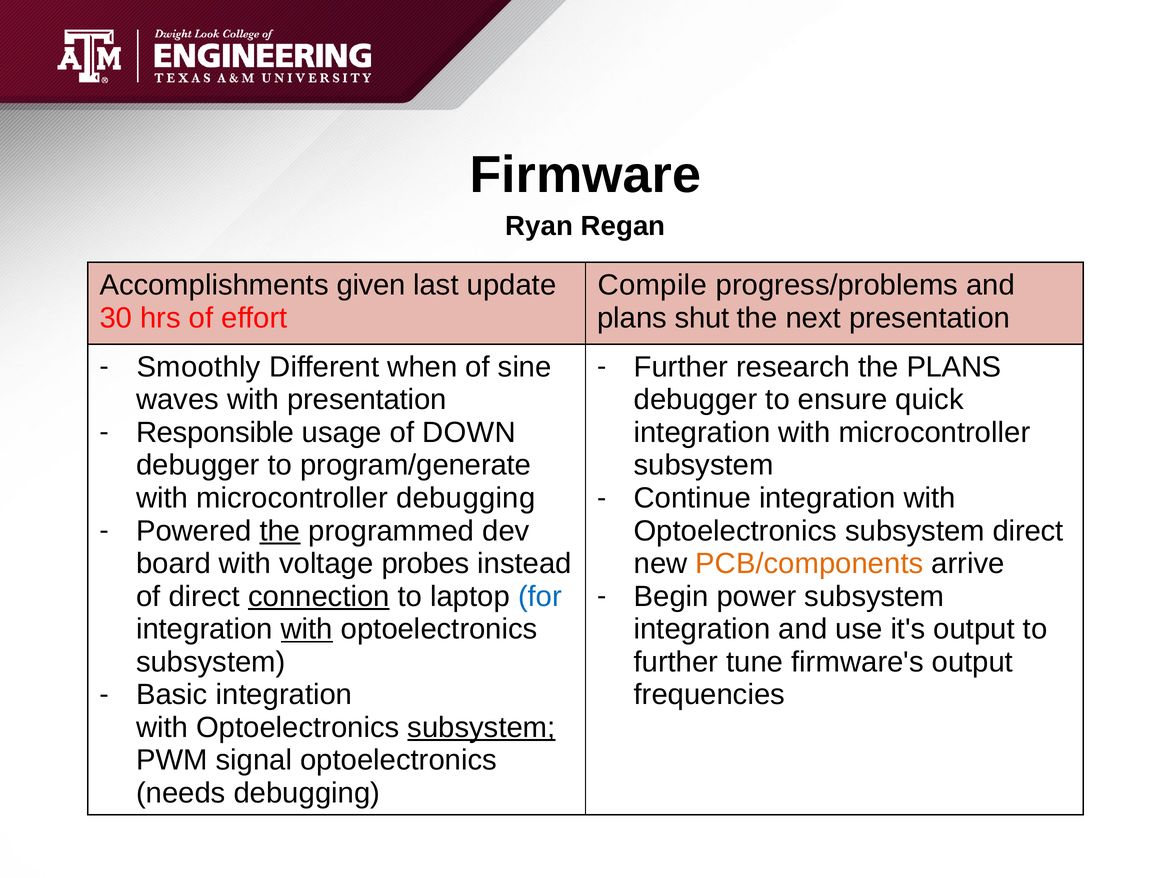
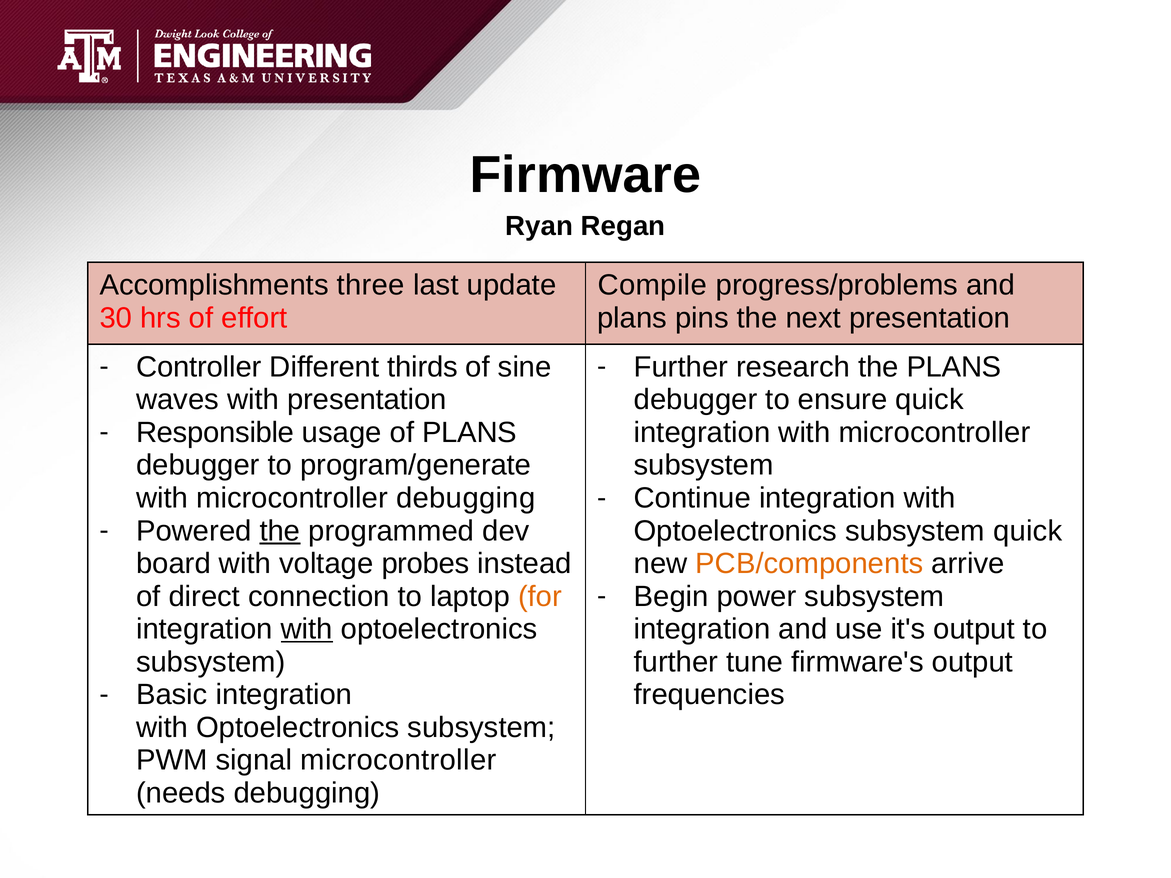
given: given -> three
shut: shut -> pins
Smoothly: Smoothly -> Controller
when: when -> thirds
of DOWN: DOWN -> PLANS
subsystem direct: direct -> quick
connection underline: present -> none
for colour: blue -> orange
subsystem at (481, 728) underline: present -> none
signal optoelectronics: optoelectronics -> microcontroller
